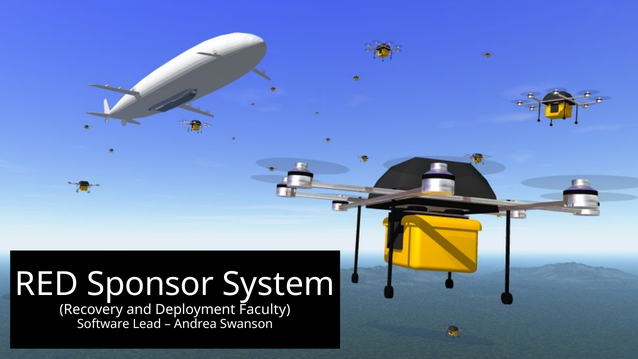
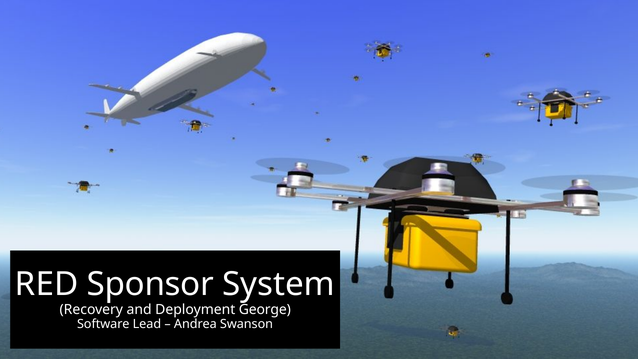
Faculty: Faculty -> George
